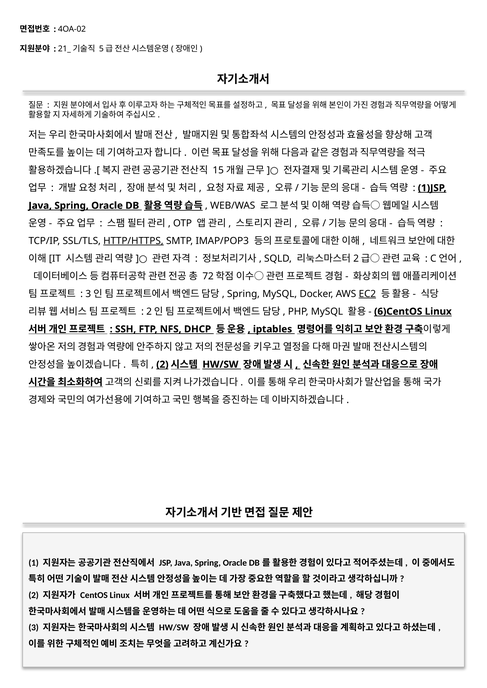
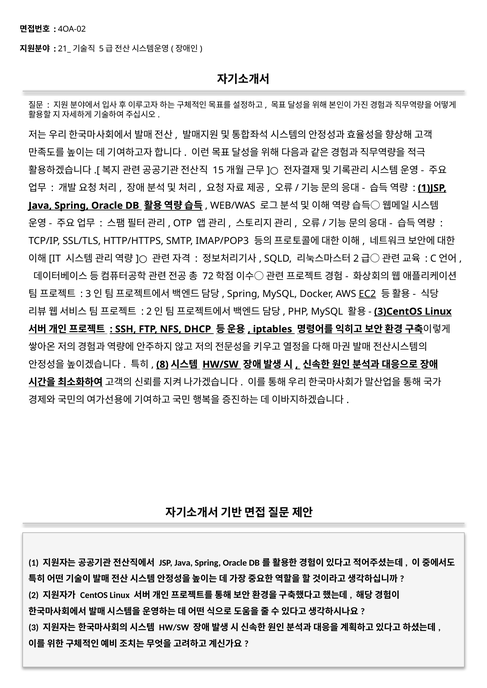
HTTP/HTTPS underline: present -> none
6)CentOS: 6)CentOS -> 3)CentOS
2 at (162, 365): 2 -> 8
